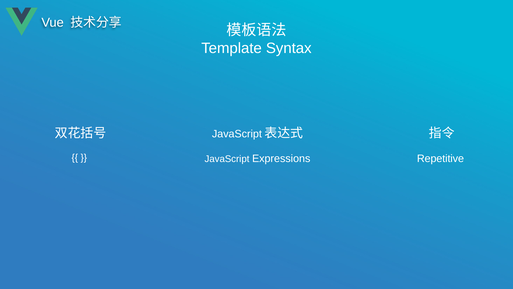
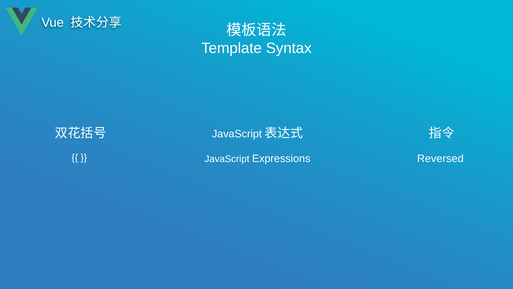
Repetitive: Repetitive -> Reversed
